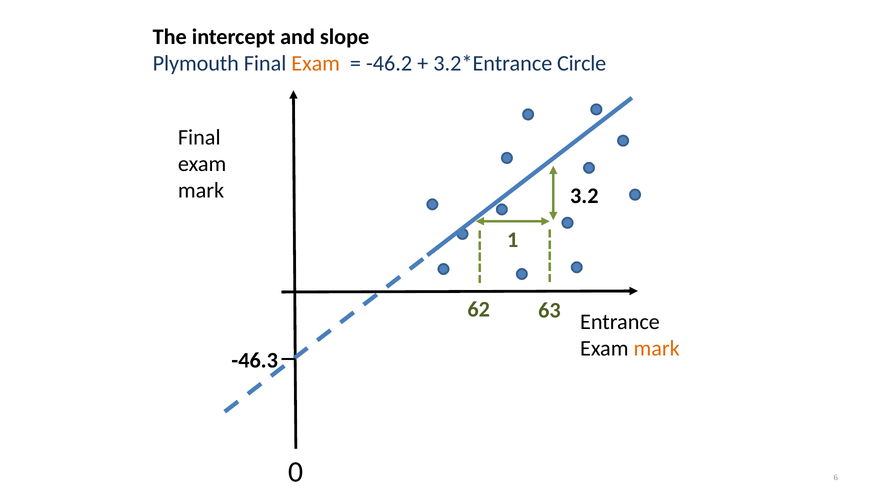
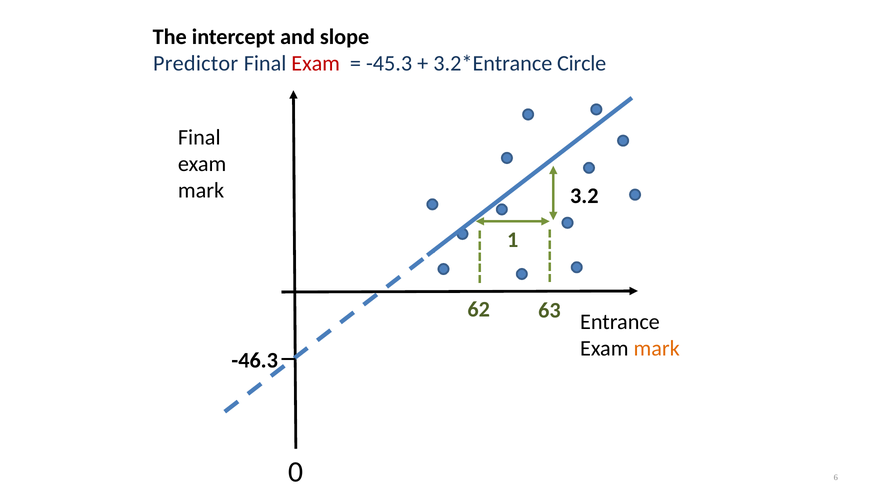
Plymouth: Plymouth -> Predictor
Exam at (316, 63) colour: orange -> red
-46.2: -46.2 -> -45.3
